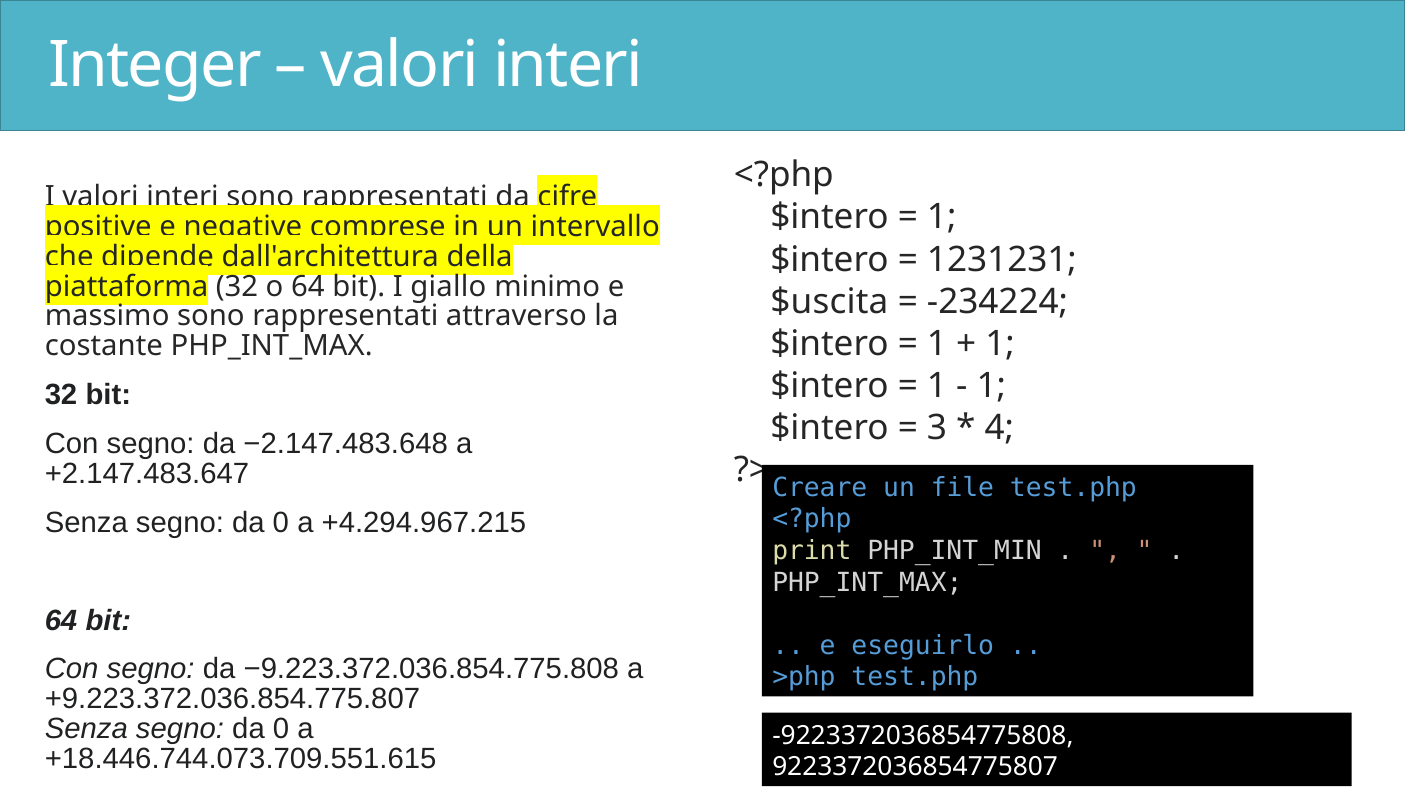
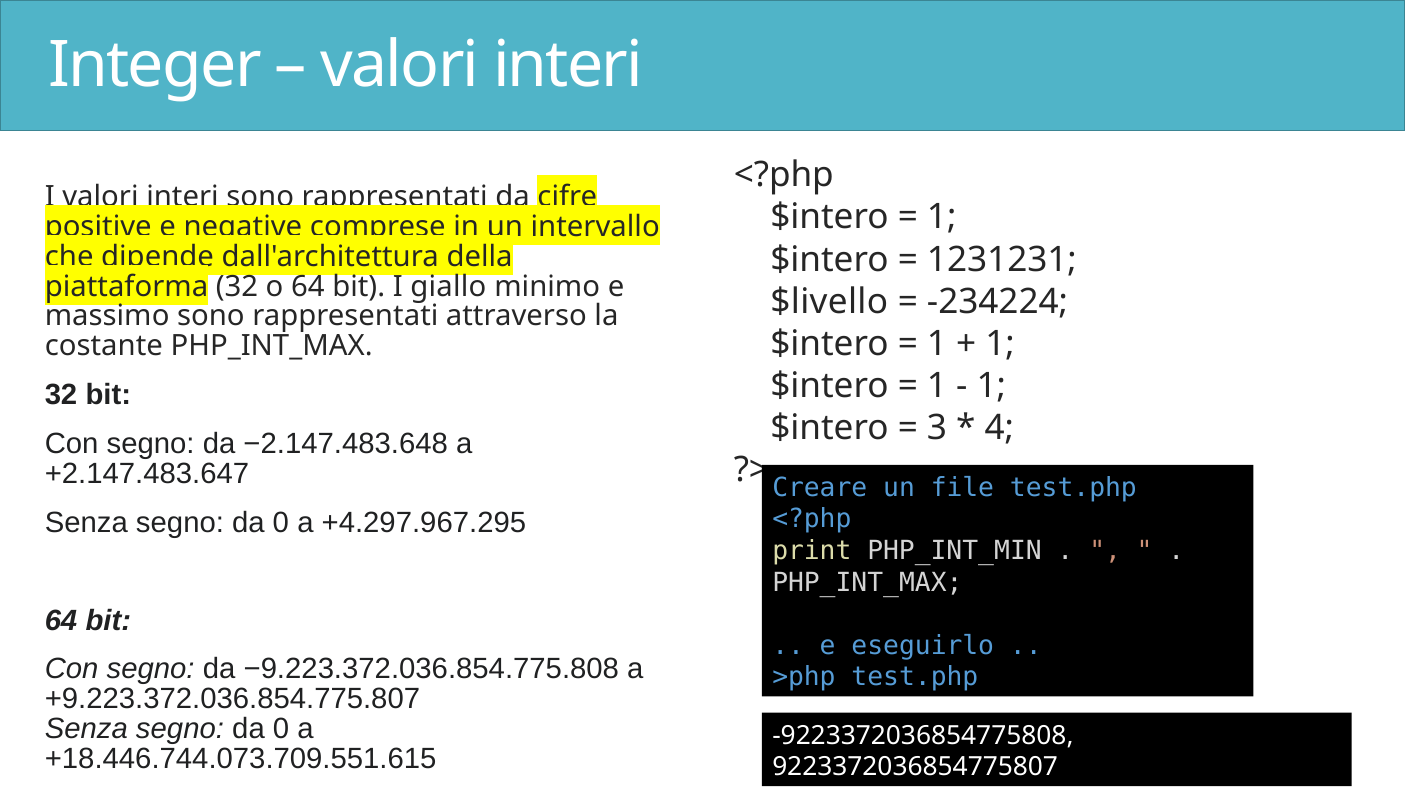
$uscita: $uscita -> $livello
+4.294.967.215: +4.294.967.215 -> +4.297.967.295
